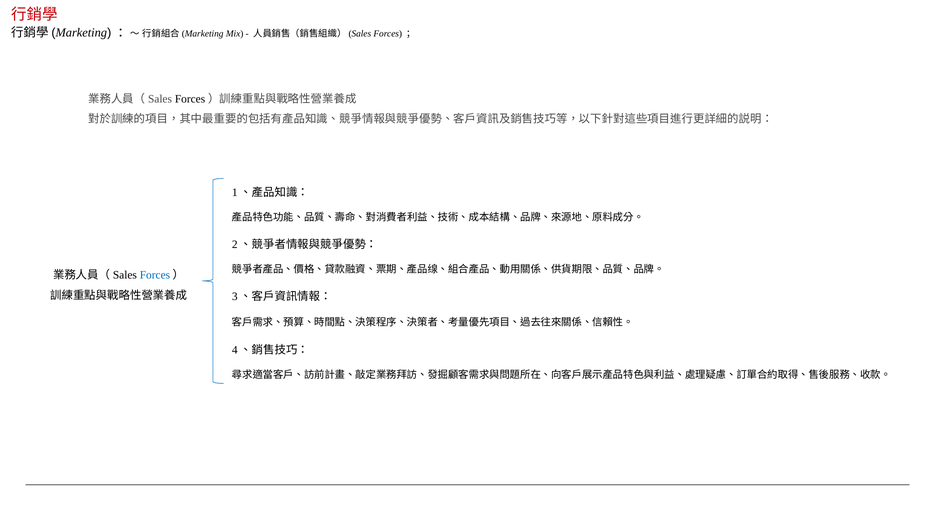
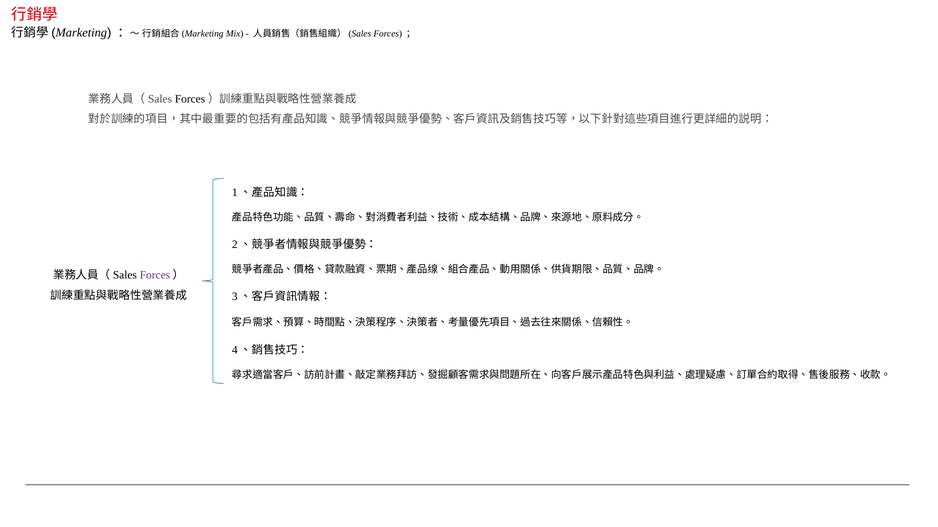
Forces at (155, 275) colour: blue -> purple
